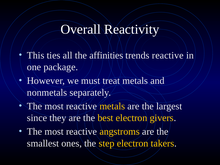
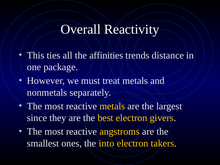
trends reactive: reactive -> distance
step: step -> into
